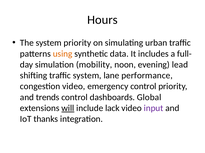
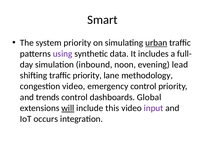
Hours: Hours -> Smart
urban underline: none -> present
using colour: orange -> purple
mobility: mobility -> inbound
traffic system: system -> priority
performance: performance -> methodology
lack: lack -> this
thanks: thanks -> occurs
